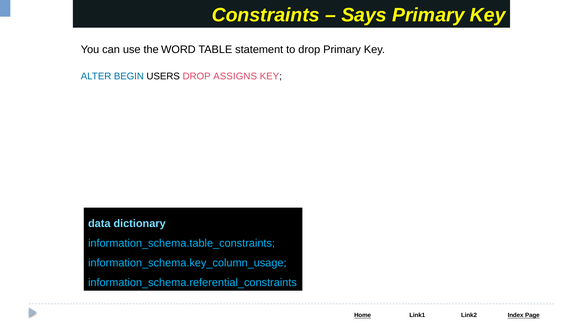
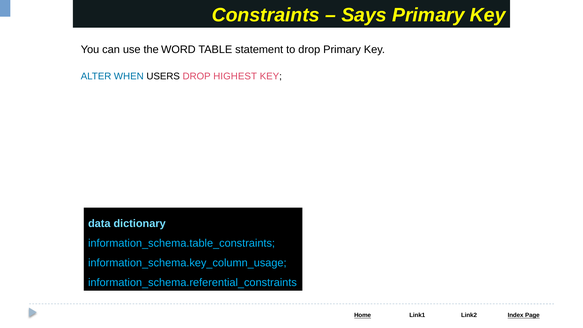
BEGIN: BEGIN -> WHEN
ASSIGNS: ASSIGNS -> HIGHEST
